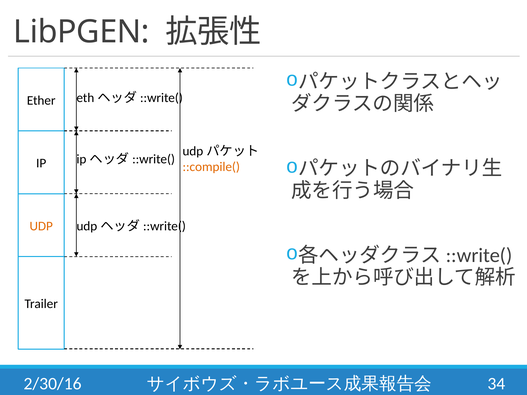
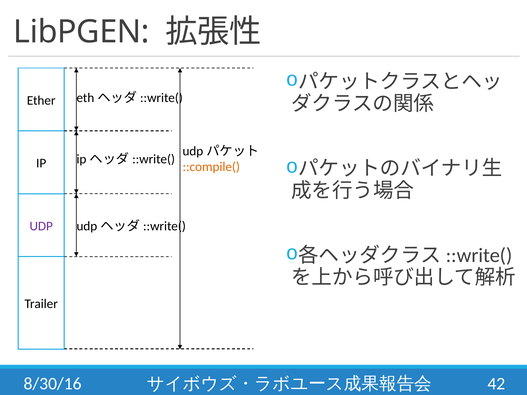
UDP colour: orange -> purple
2/30/16: 2/30/16 -> 8/30/16
34: 34 -> 42
